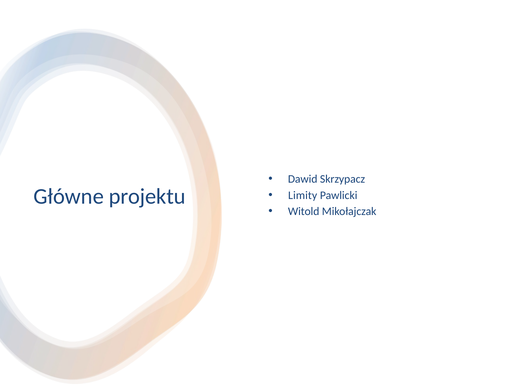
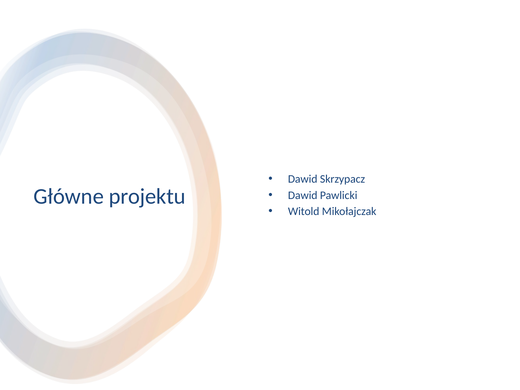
Limity at (303, 195): Limity -> Dawid
